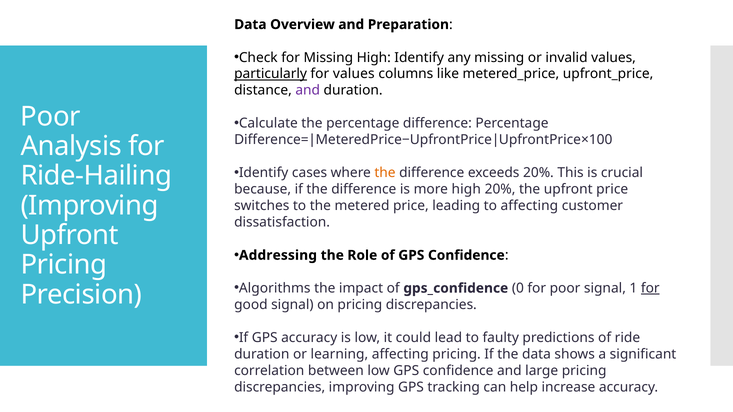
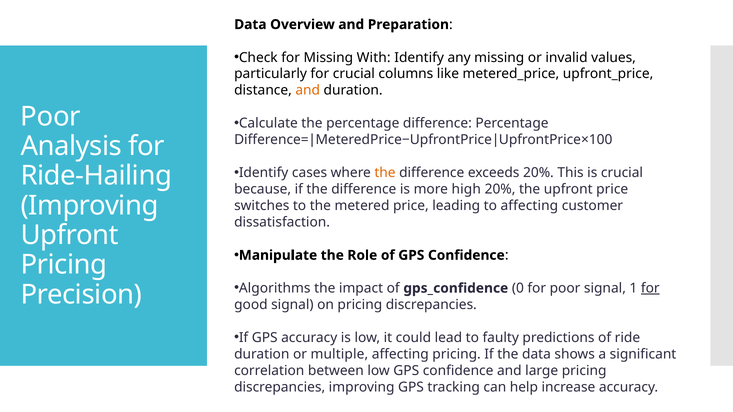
Missing High: High -> With
particularly underline: present -> none
for values: values -> crucial
and at (308, 91) colour: purple -> orange
Addressing: Addressing -> Manipulate
learning: learning -> multiple
